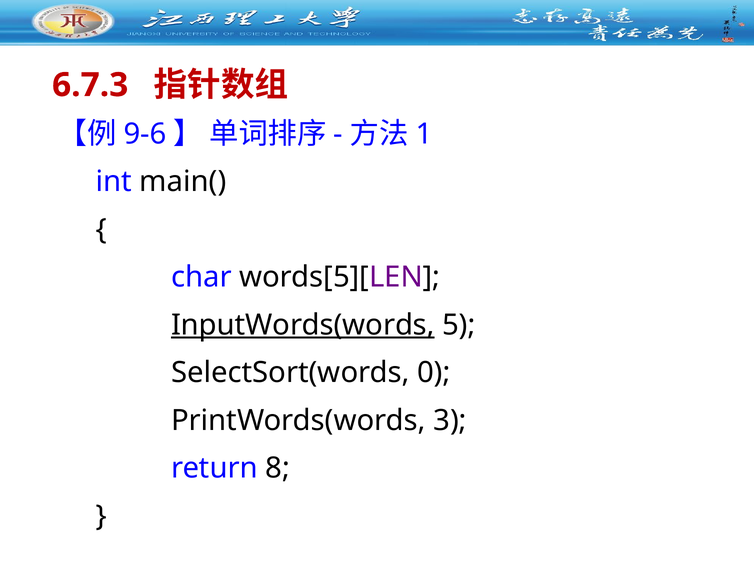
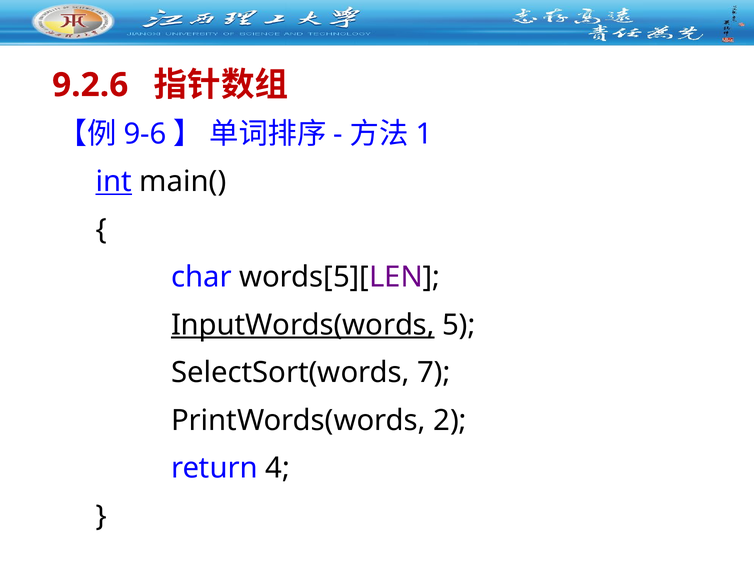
6.7.3: 6.7.3 -> 9.2.6
int underline: none -> present
0: 0 -> 7
3: 3 -> 2
8: 8 -> 4
